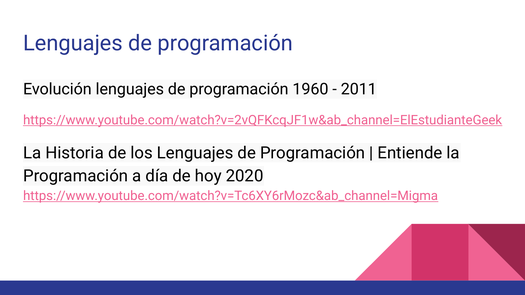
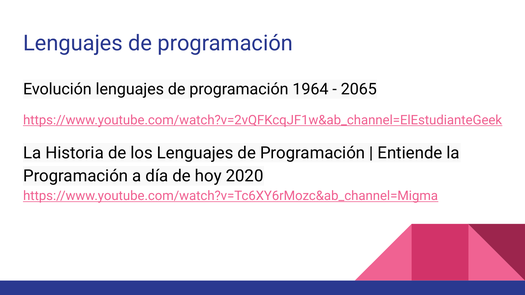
1960: 1960 -> 1964
2011: 2011 -> 2065
